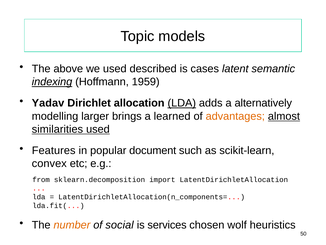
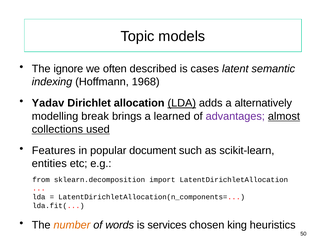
above: above -> ignore
we used: used -> often
indexing underline: present -> none
1959: 1959 -> 1968
larger: larger -> break
advantages colour: orange -> purple
similarities: similarities -> collections
convex: convex -> entities
social: social -> words
wolf: wolf -> king
